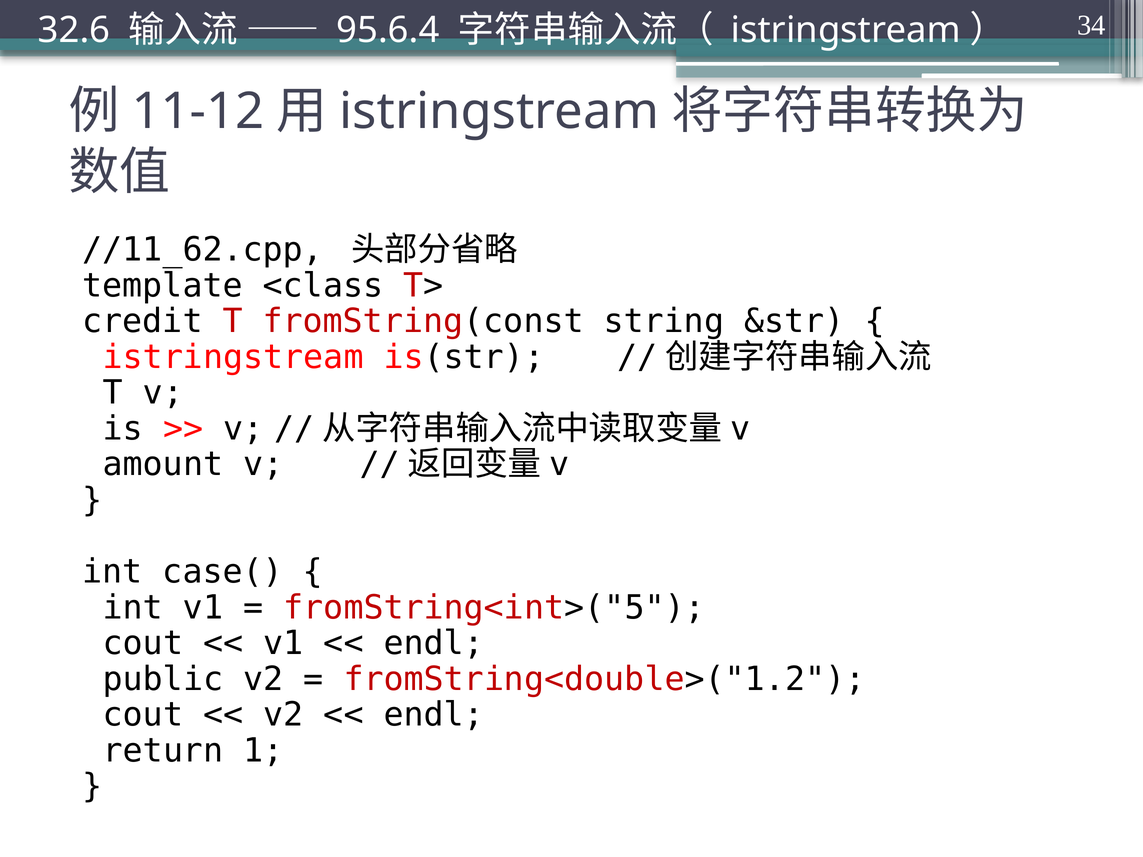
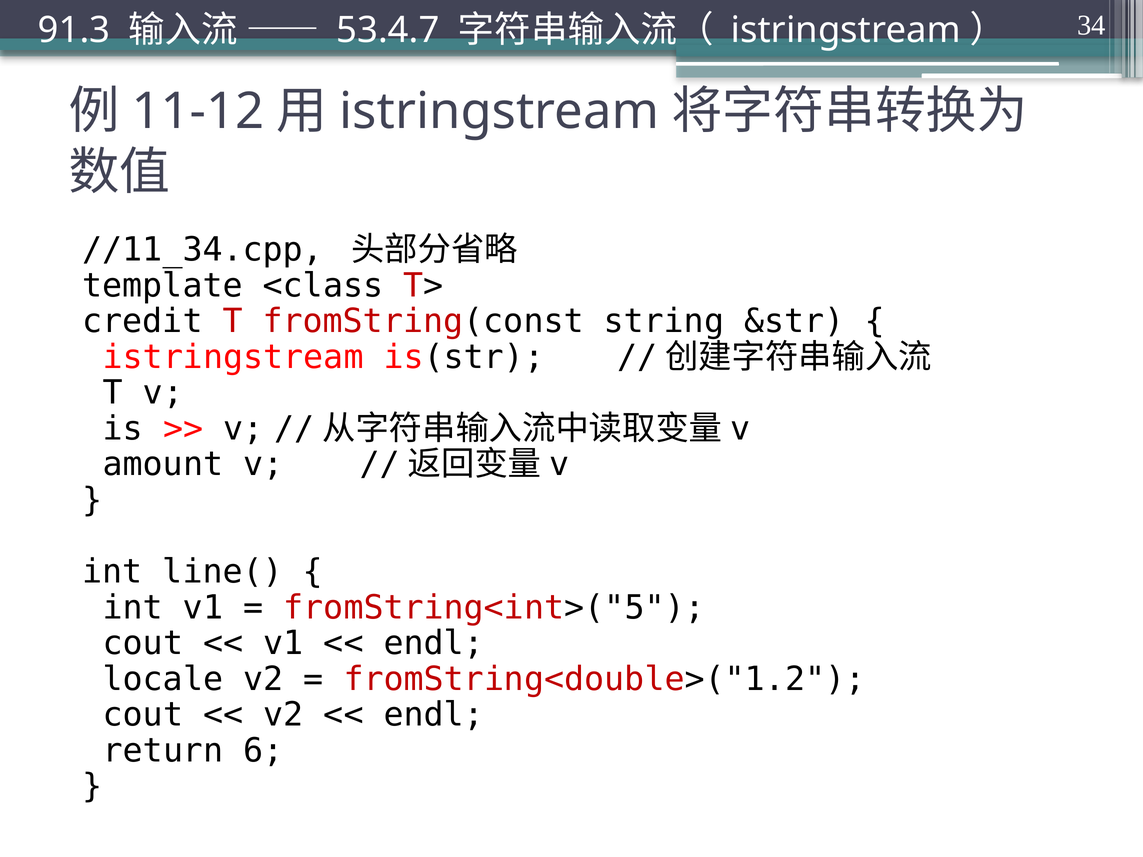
32.6: 32.6 -> 91.3
95.6.4: 95.6.4 -> 53.4.7
//11_62.cpp: //11_62.cpp -> //11_34.cpp
case(: case( -> line(
public: public -> locale
1: 1 -> 6
